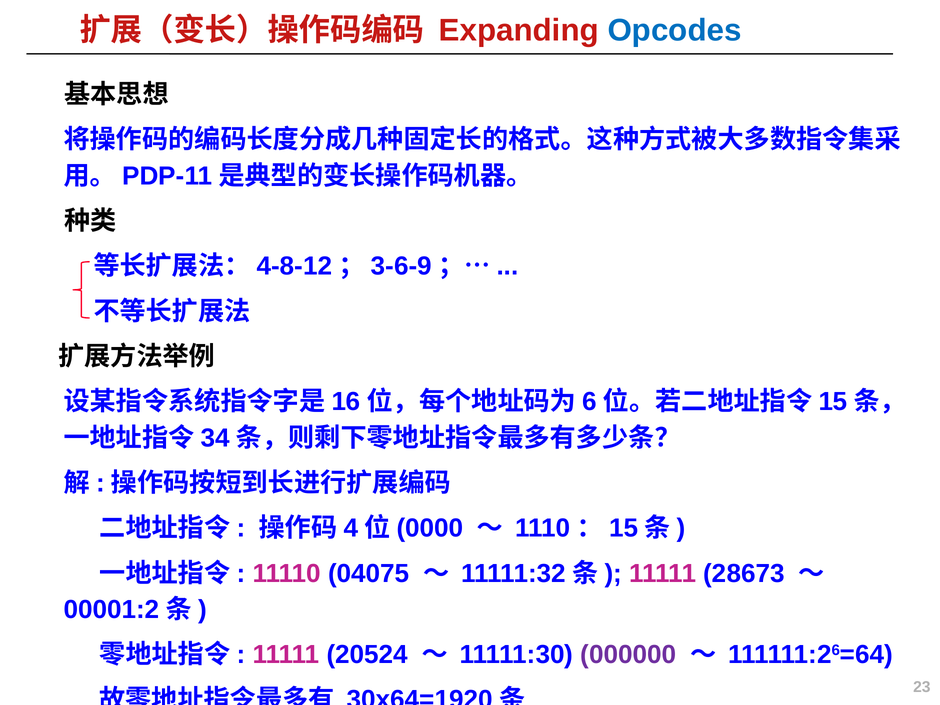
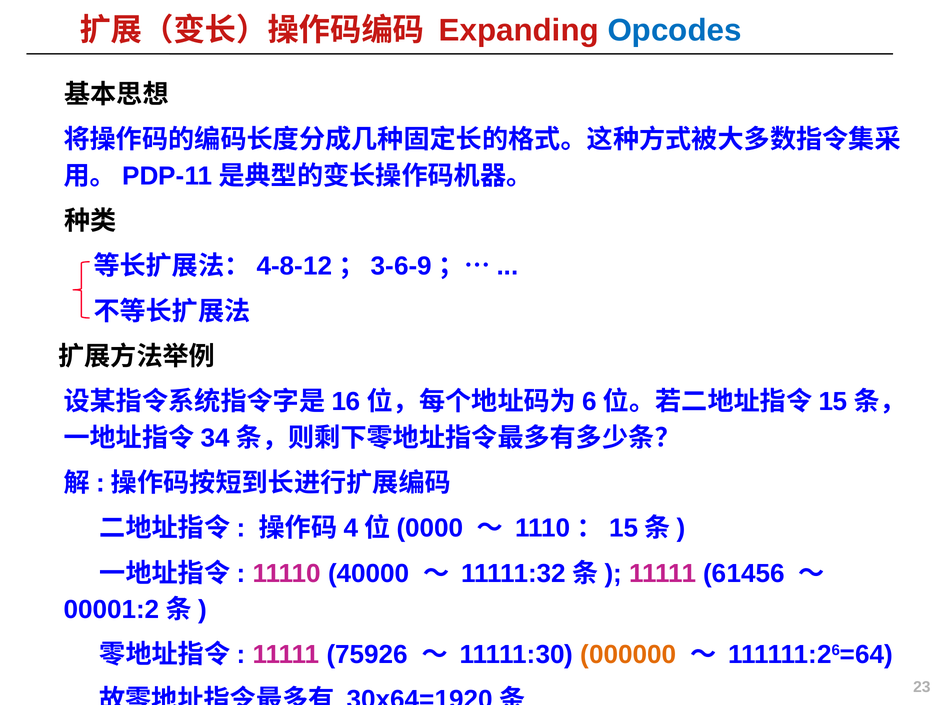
04075: 04075 -> 40000
28673: 28673 -> 61456
20524: 20524 -> 75926
000000 colour: purple -> orange
